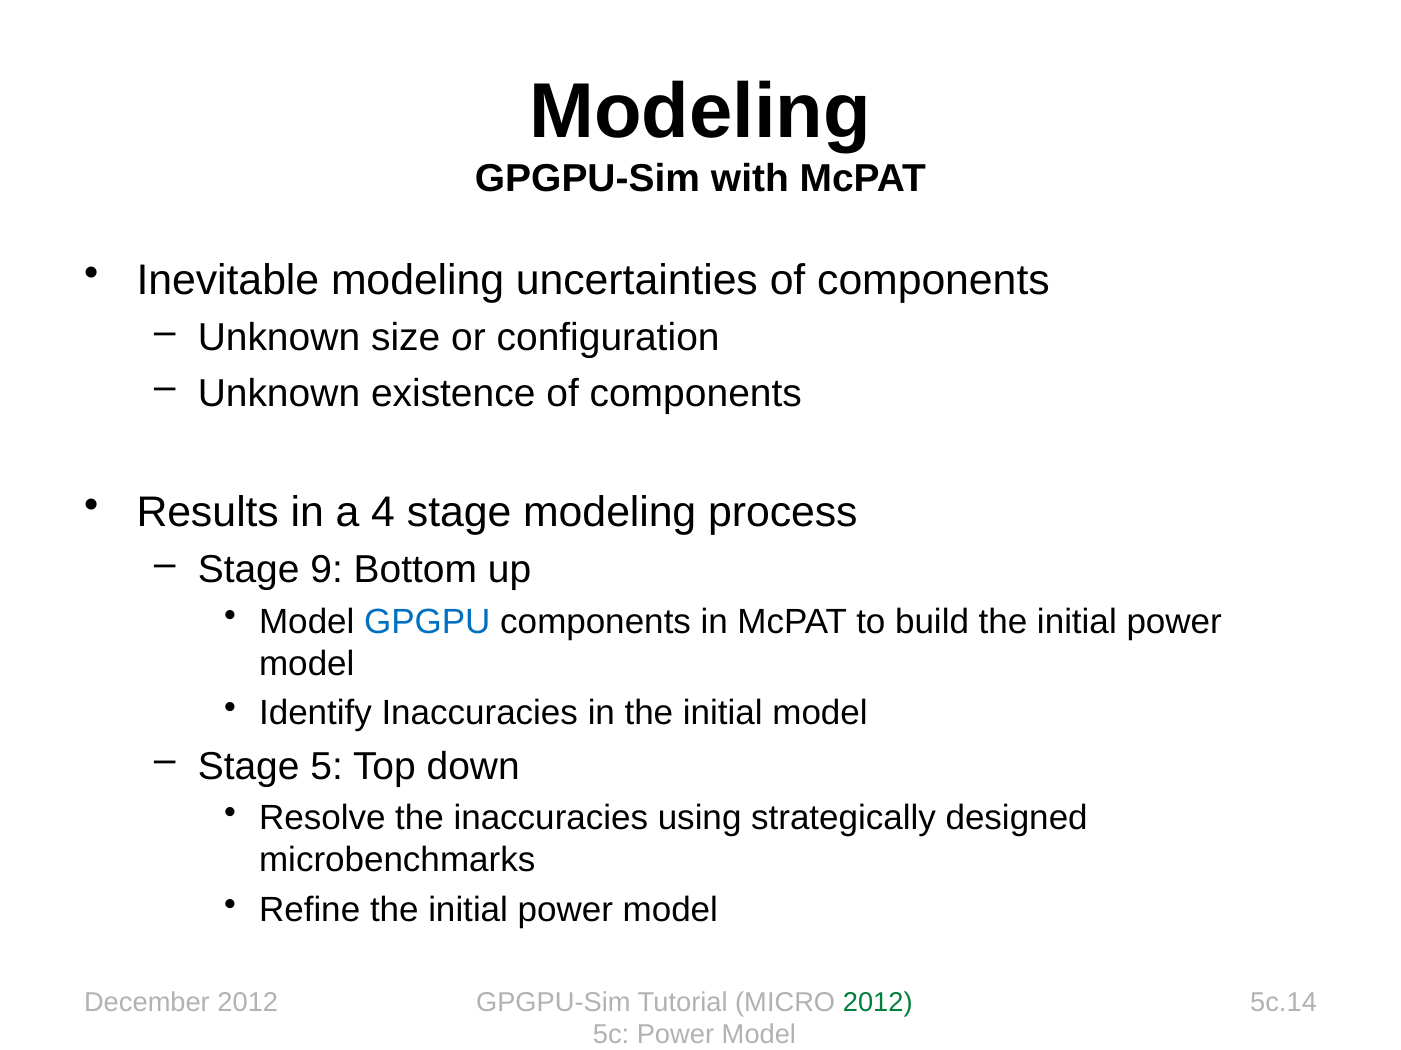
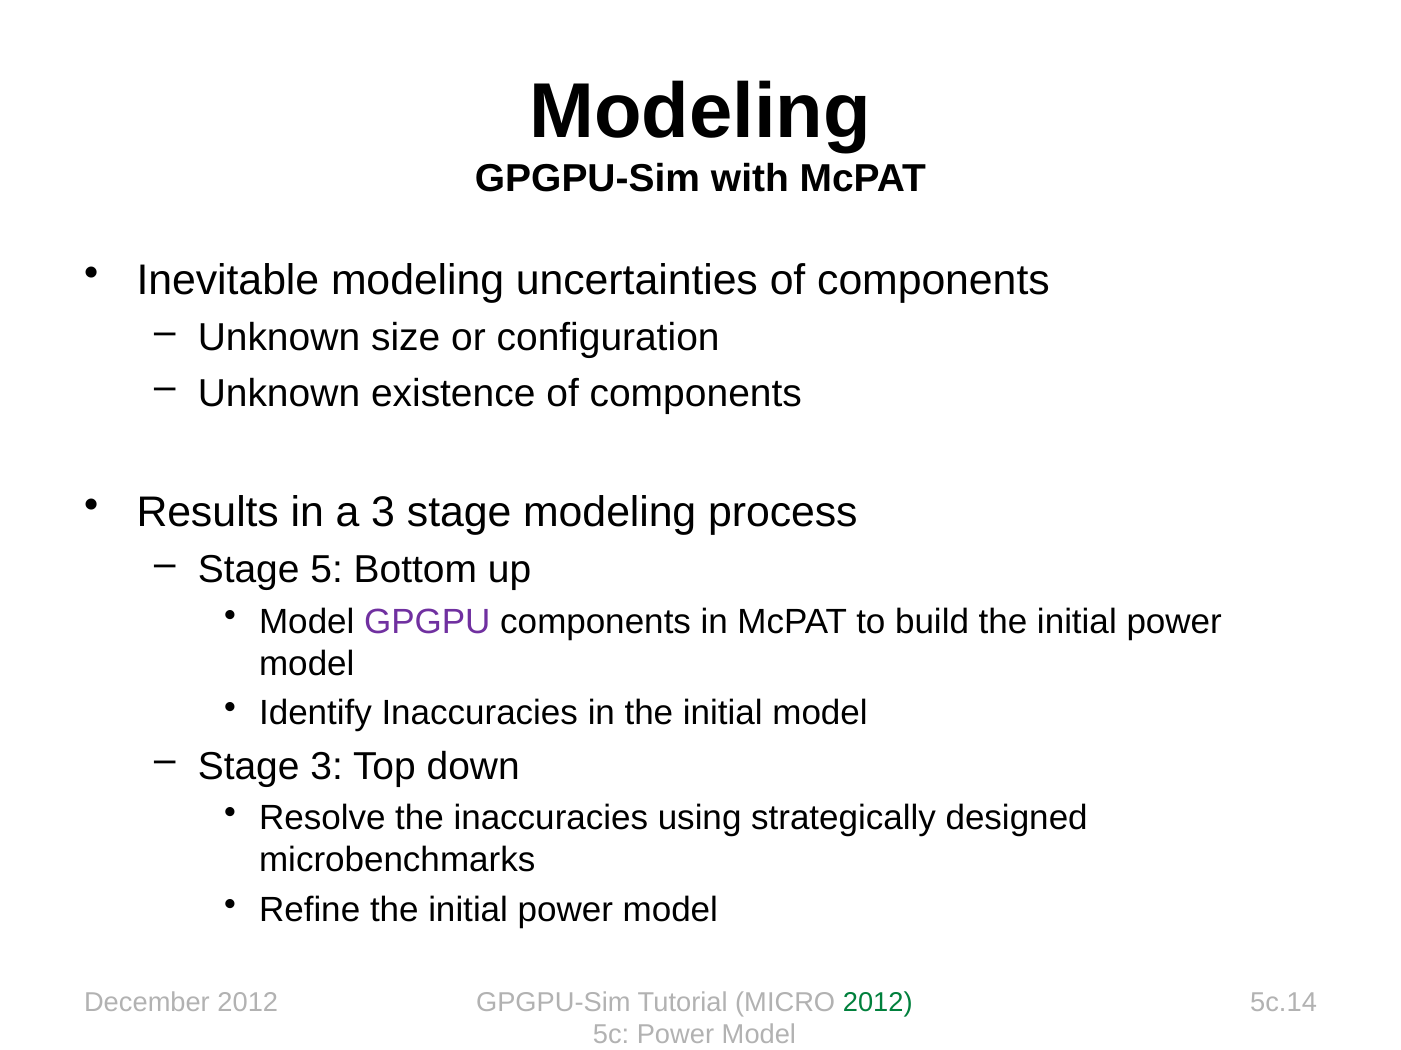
a 4: 4 -> 3
9: 9 -> 5
GPGPU colour: blue -> purple
Stage 5: 5 -> 3
